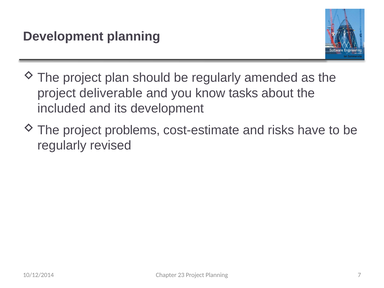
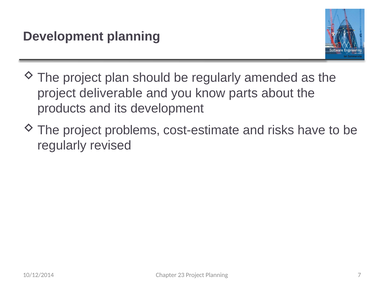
tasks: tasks -> parts
included: included -> products
